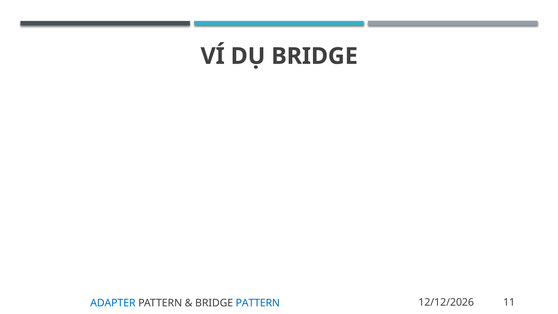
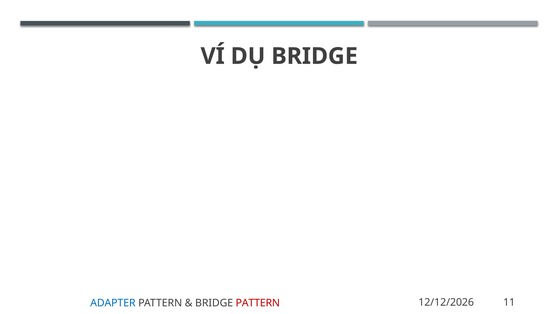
PATTERN at (258, 303) colour: blue -> red
